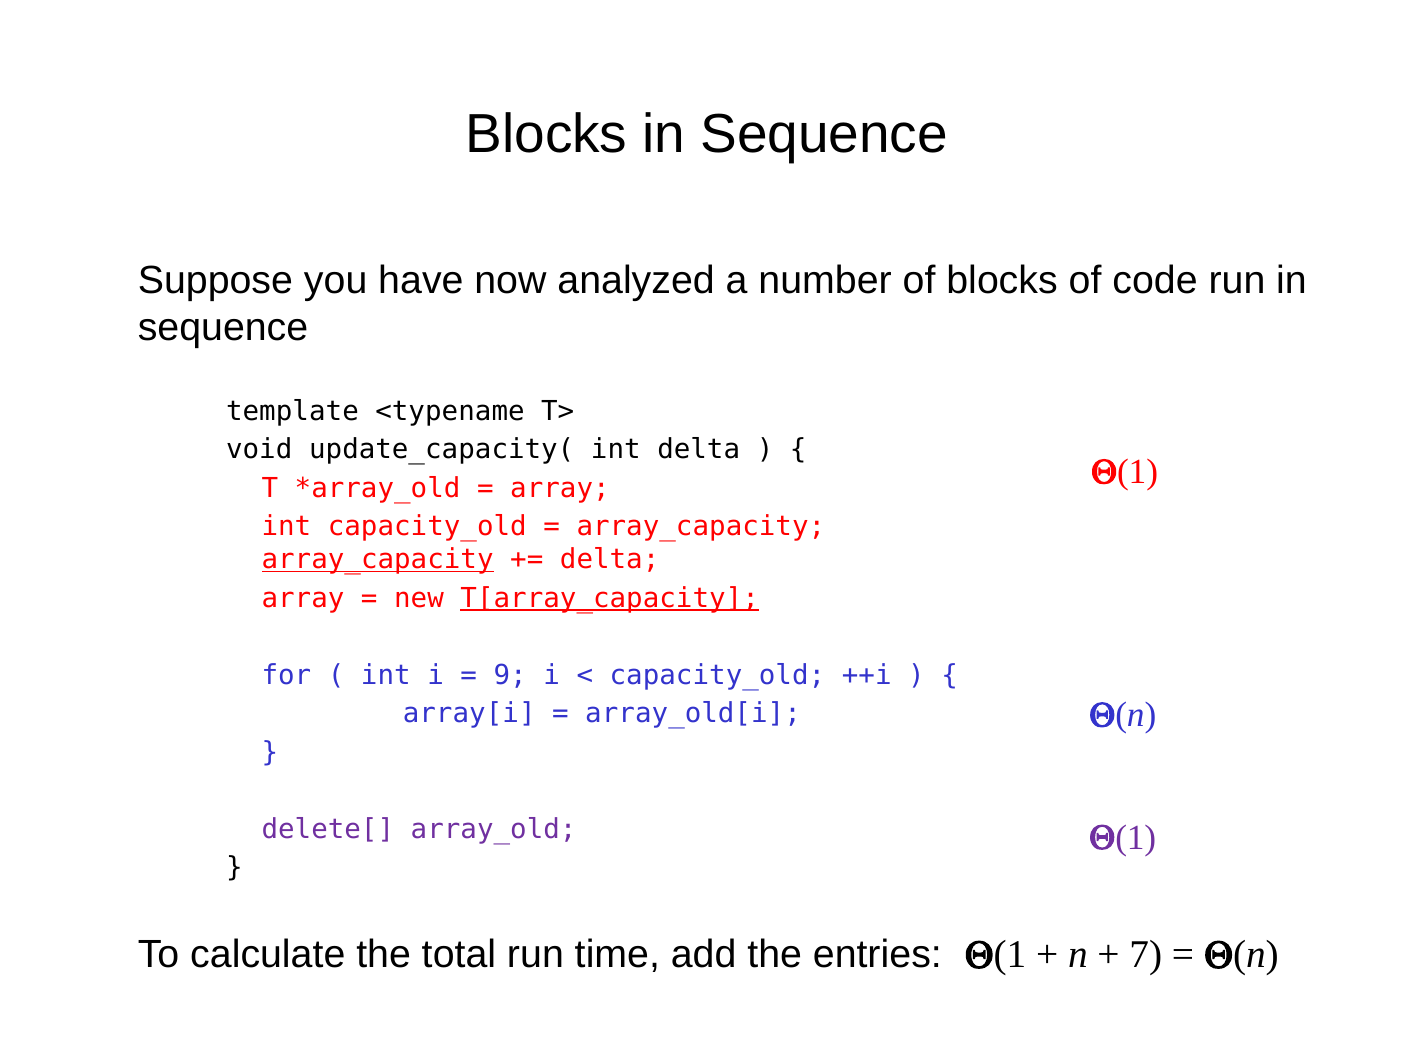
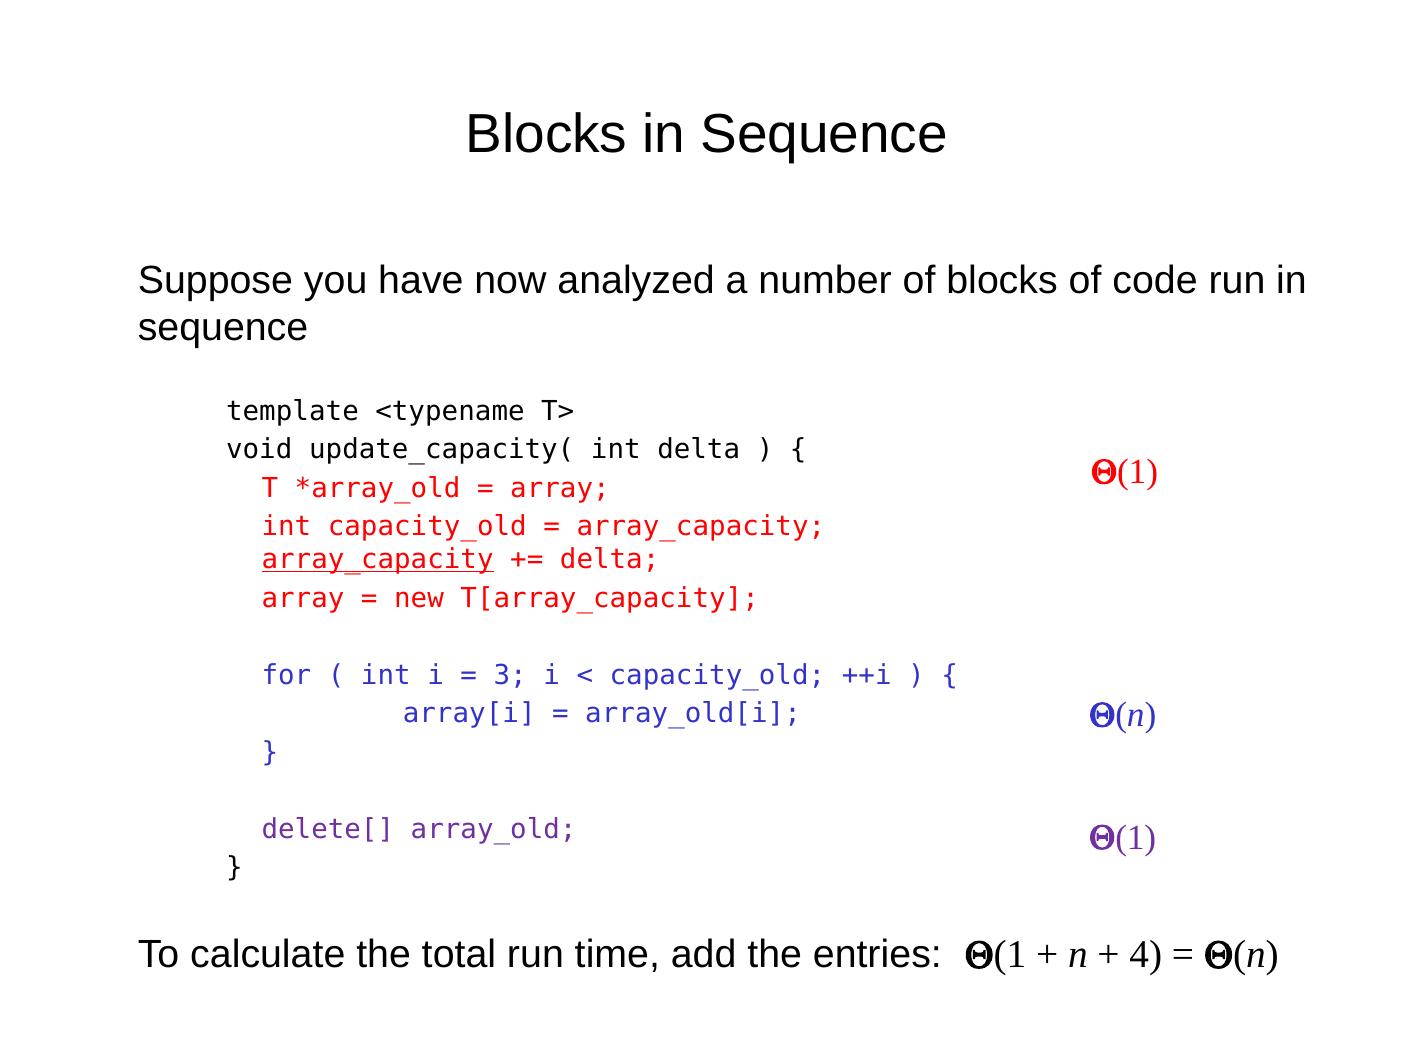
T[array_capacity underline: present -> none
9: 9 -> 3
7: 7 -> 4
